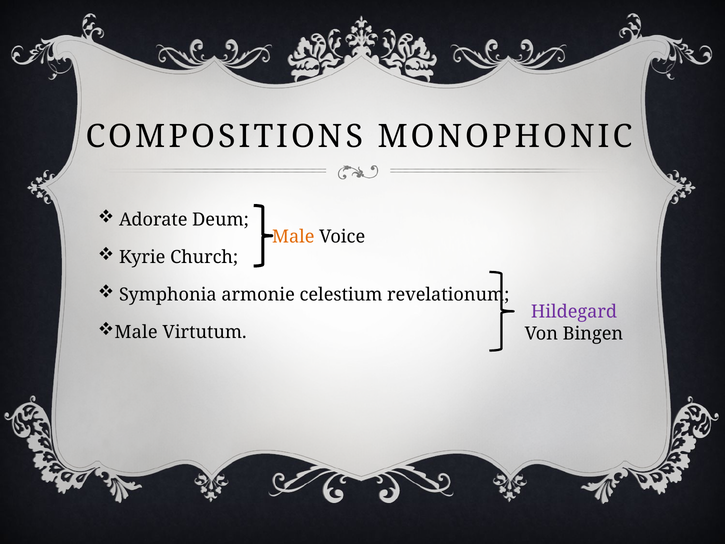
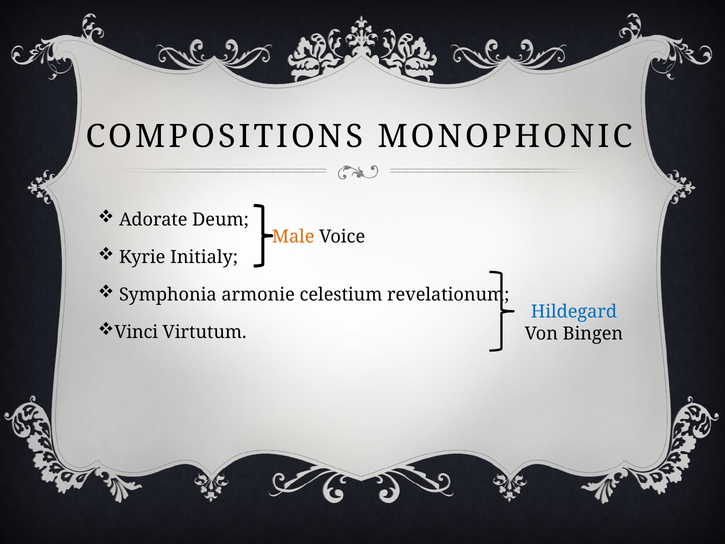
Church: Church -> Initialy
Hildegard colour: purple -> blue
Male at (136, 332): Male -> Vinci
